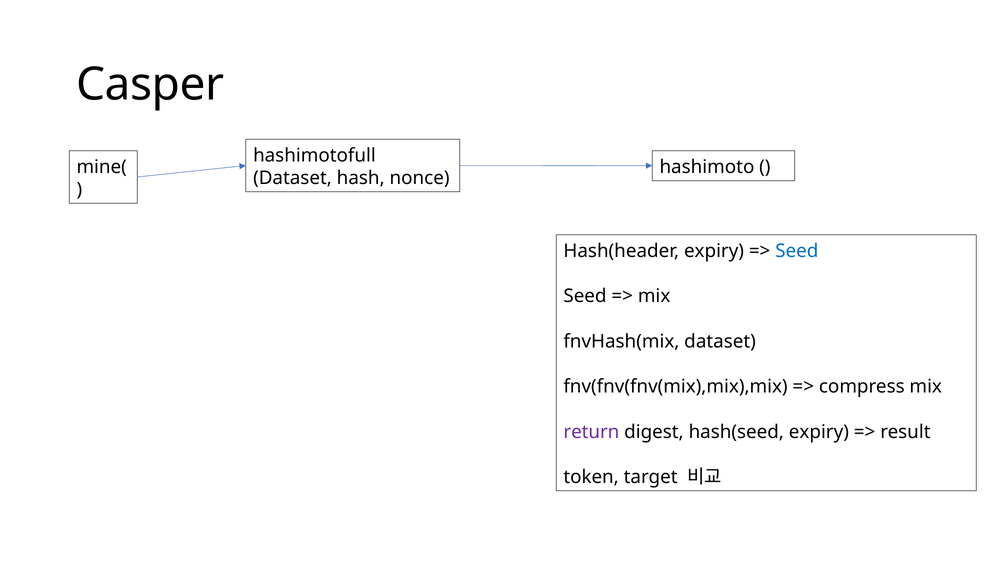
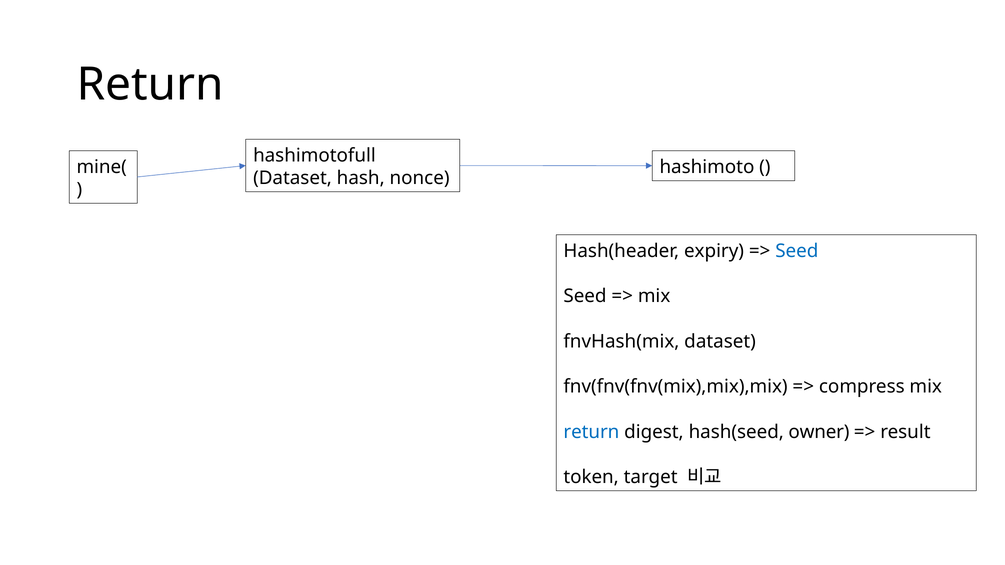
Casper at (150, 84): Casper -> Return
return at (591, 432) colour: purple -> blue
hash(seed expiry: expiry -> owner
